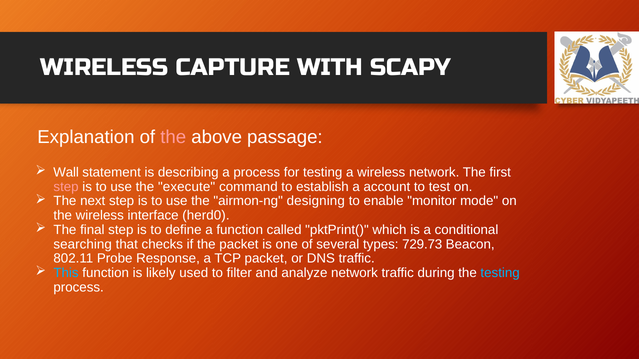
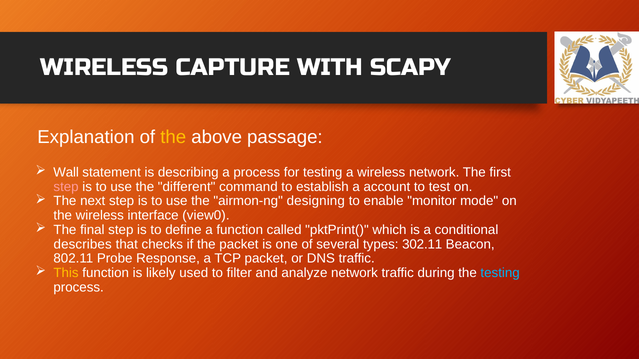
the at (173, 137) colour: pink -> yellow
execute: execute -> different
herd0: herd0 -> view0
searching: searching -> describes
729.73: 729.73 -> 302.11
This colour: light blue -> yellow
